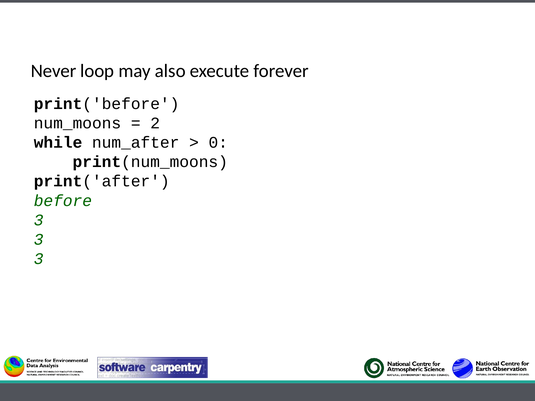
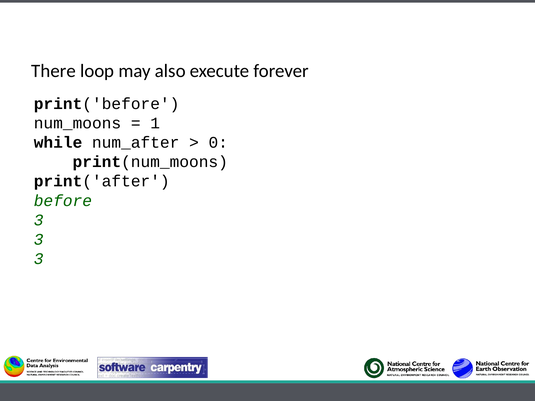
Never: Never -> There
2: 2 -> 1
